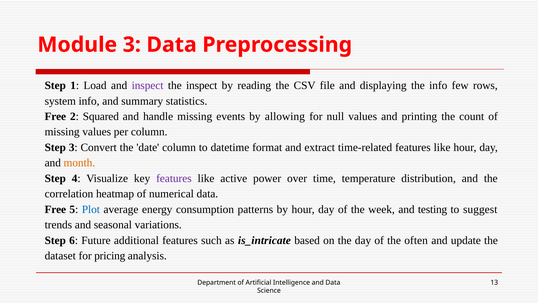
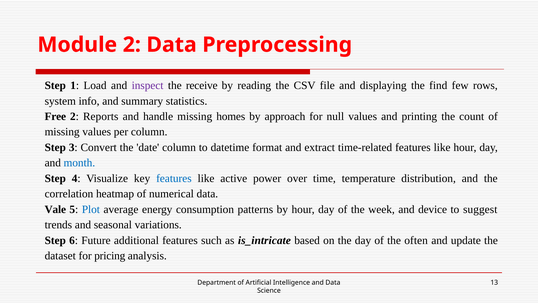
Module 3: 3 -> 2
the inspect: inspect -> receive
the info: info -> find
Squared: Squared -> Reports
events: events -> homes
allowing: allowing -> approach
month colour: orange -> blue
features at (174, 178) colour: purple -> blue
Free at (55, 209): Free -> Vale
testing: testing -> device
